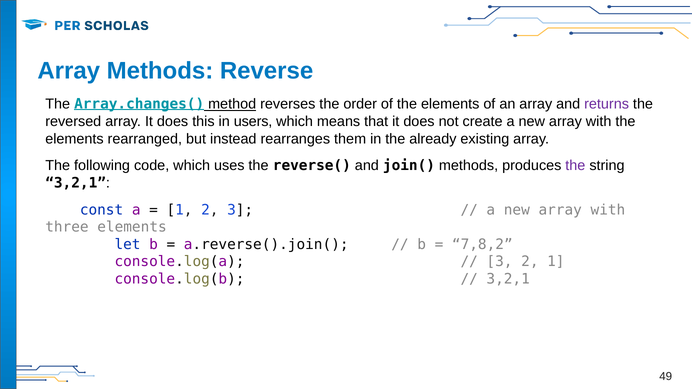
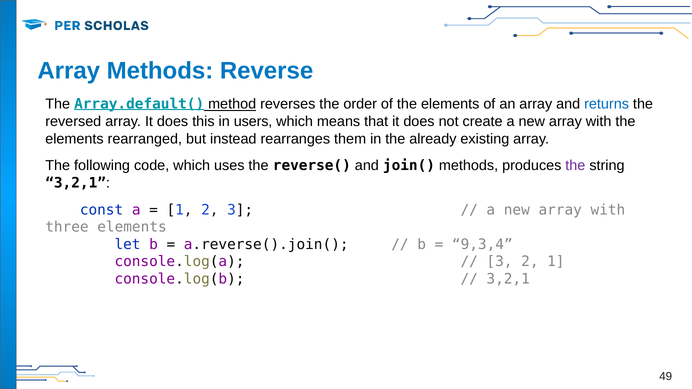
Array.changes(: Array.changes( -> Array.default(
returns colour: purple -> blue
7,8,2: 7,8,2 -> 9,3,4
